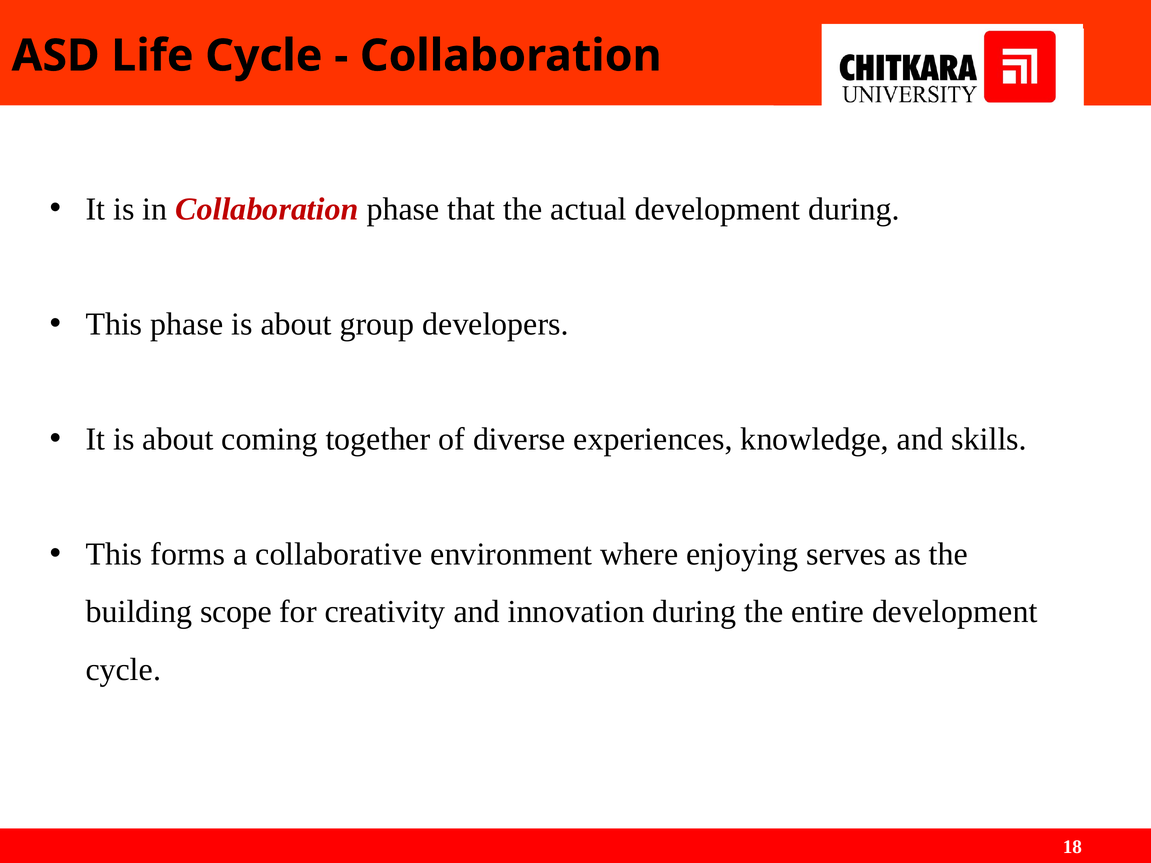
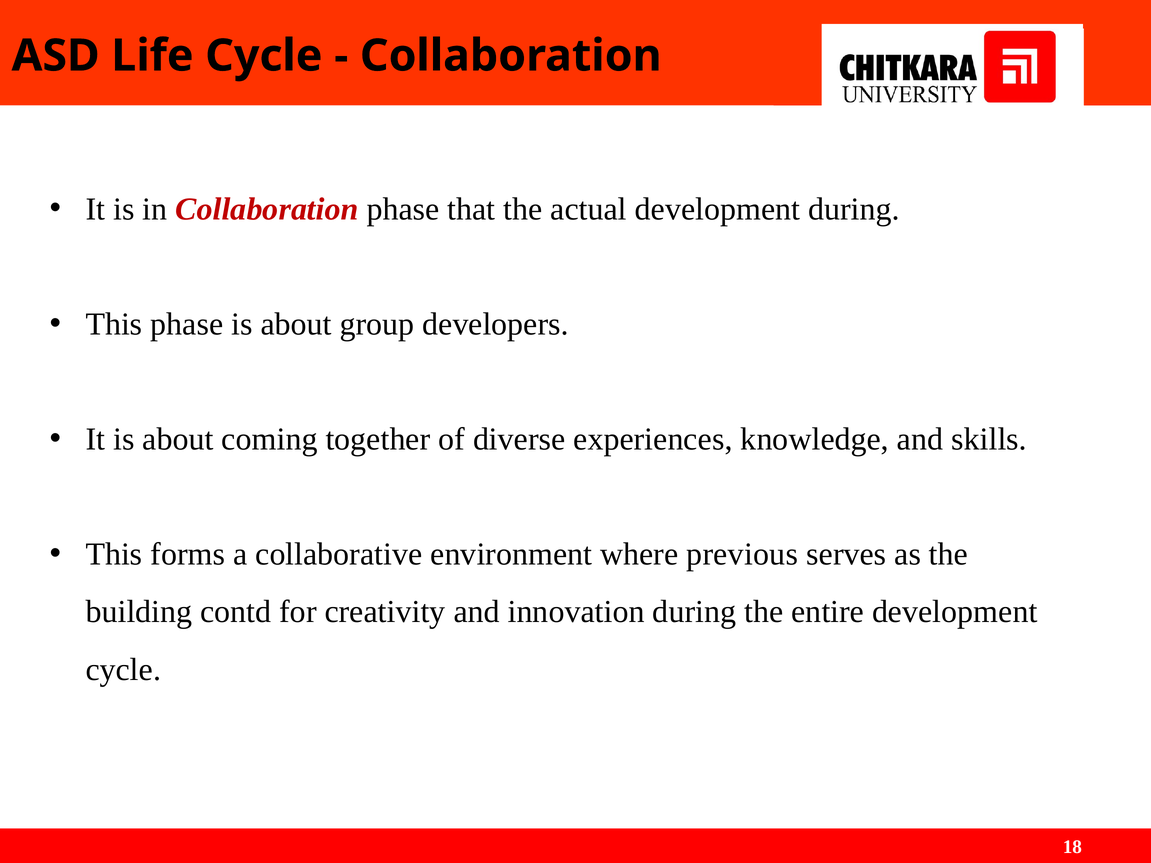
enjoying: enjoying -> previous
scope: scope -> contd
